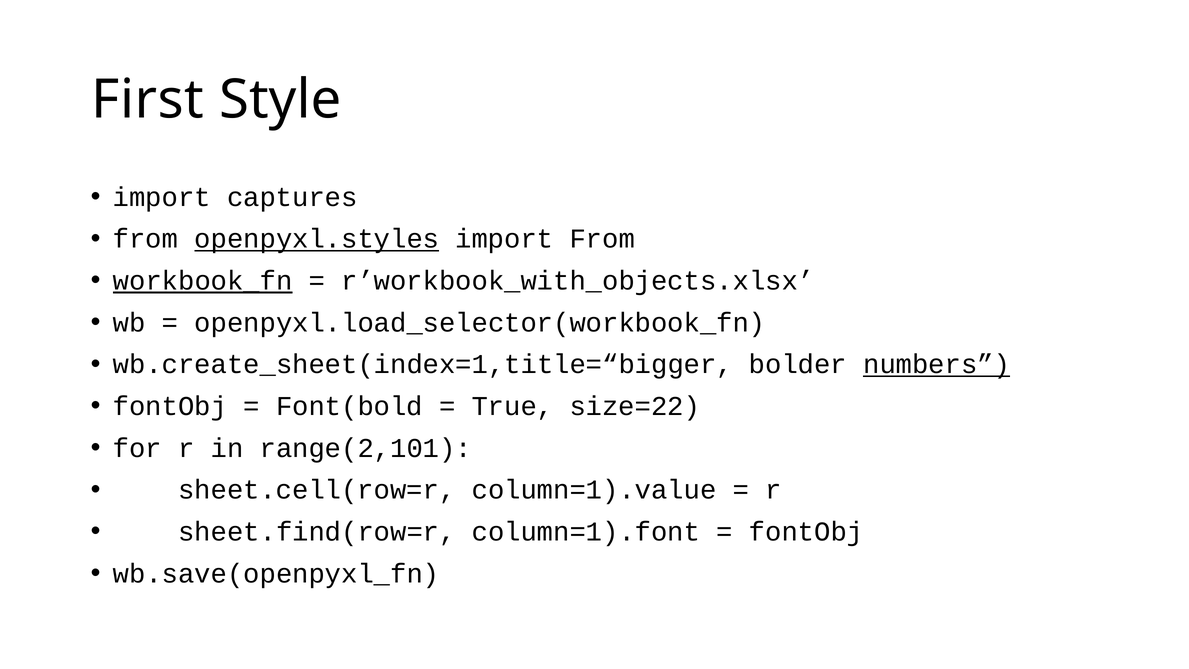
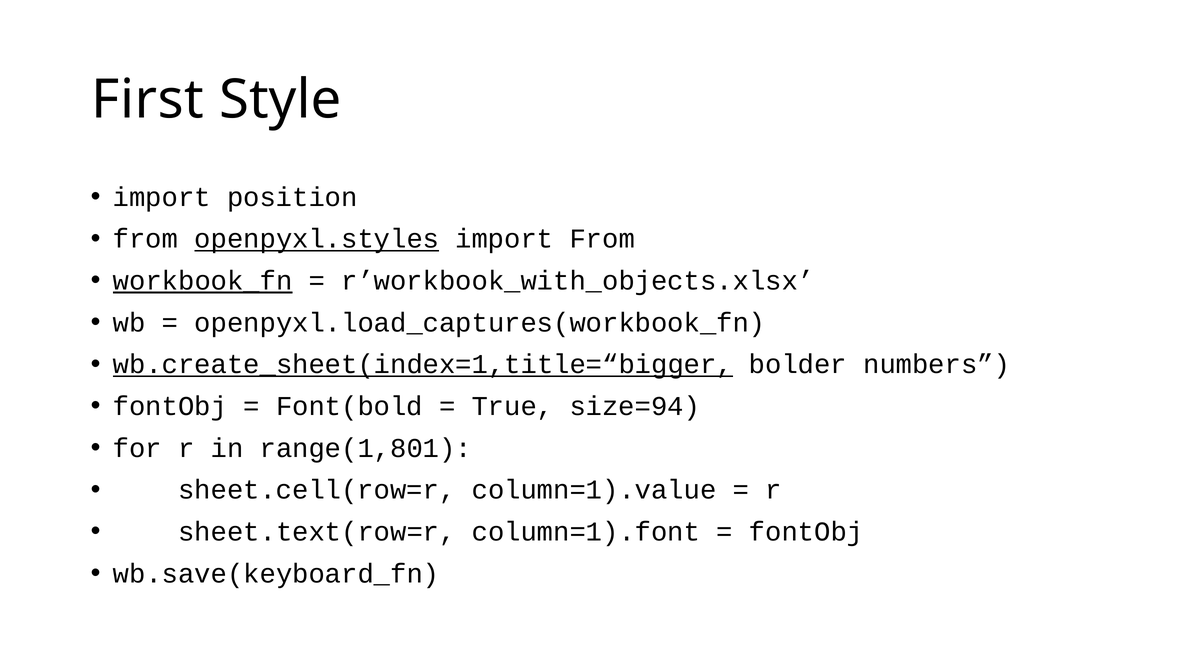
captures: captures -> position
openpyxl.load_selector(workbook_fn: openpyxl.load_selector(workbook_fn -> openpyxl.load_captures(workbook_fn
wb.create_sheet(index=1,title=“bigger underline: none -> present
numbers underline: present -> none
size=22: size=22 -> size=94
range(2,101: range(2,101 -> range(1,801
sheet.find(row=r: sheet.find(row=r -> sheet.text(row=r
wb.save(openpyxl_fn: wb.save(openpyxl_fn -> wb.save(keyboard_fn
